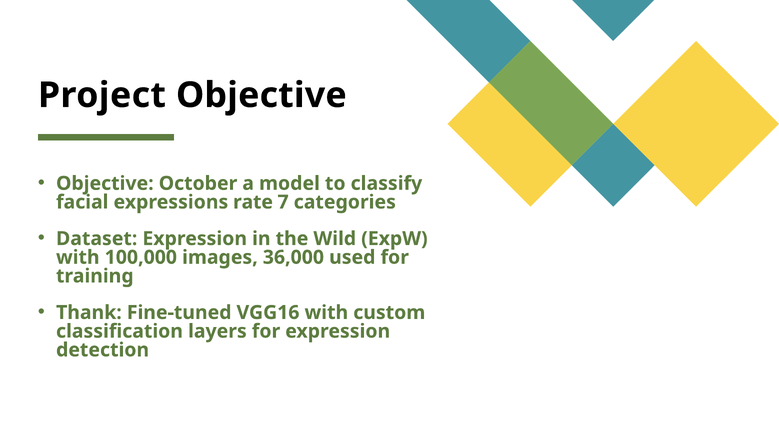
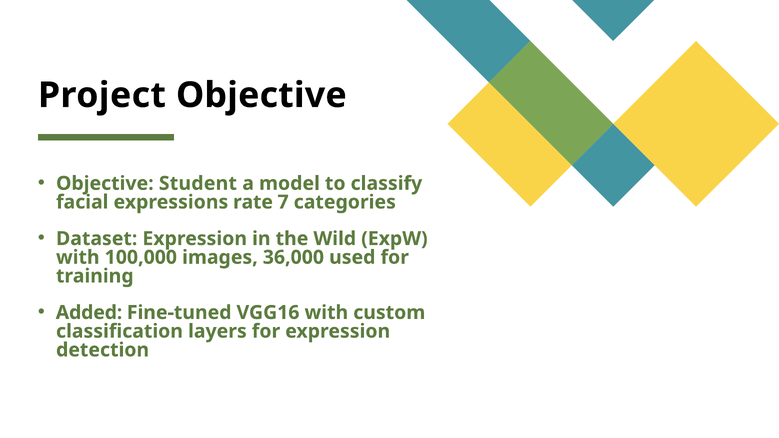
October: October -> Student
Thank: Thank -> Added
